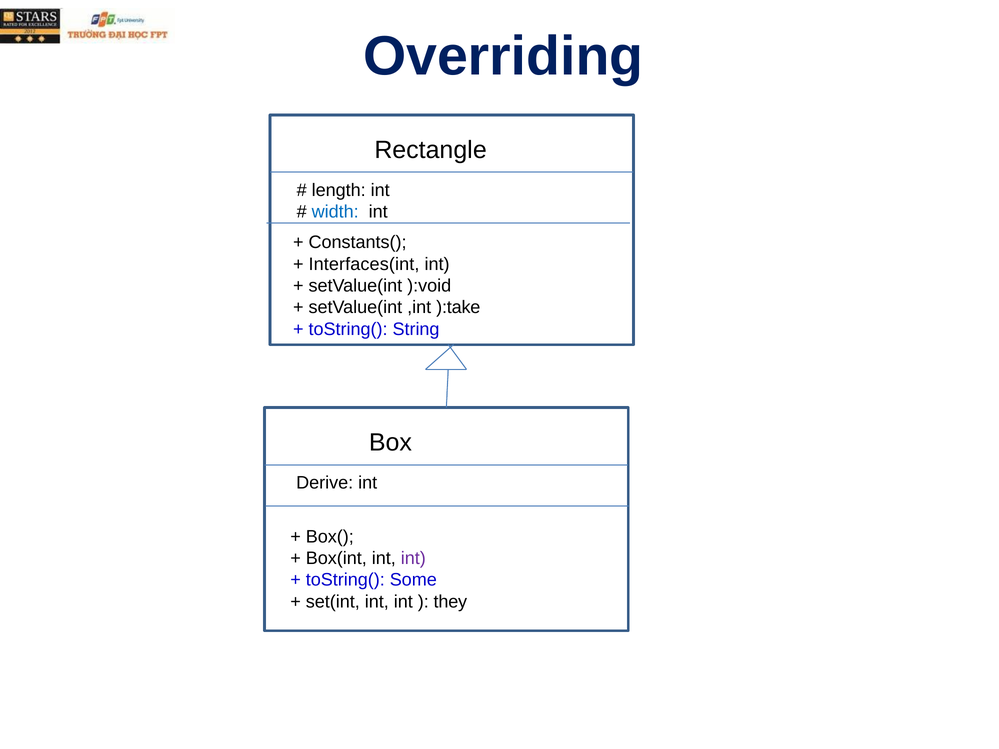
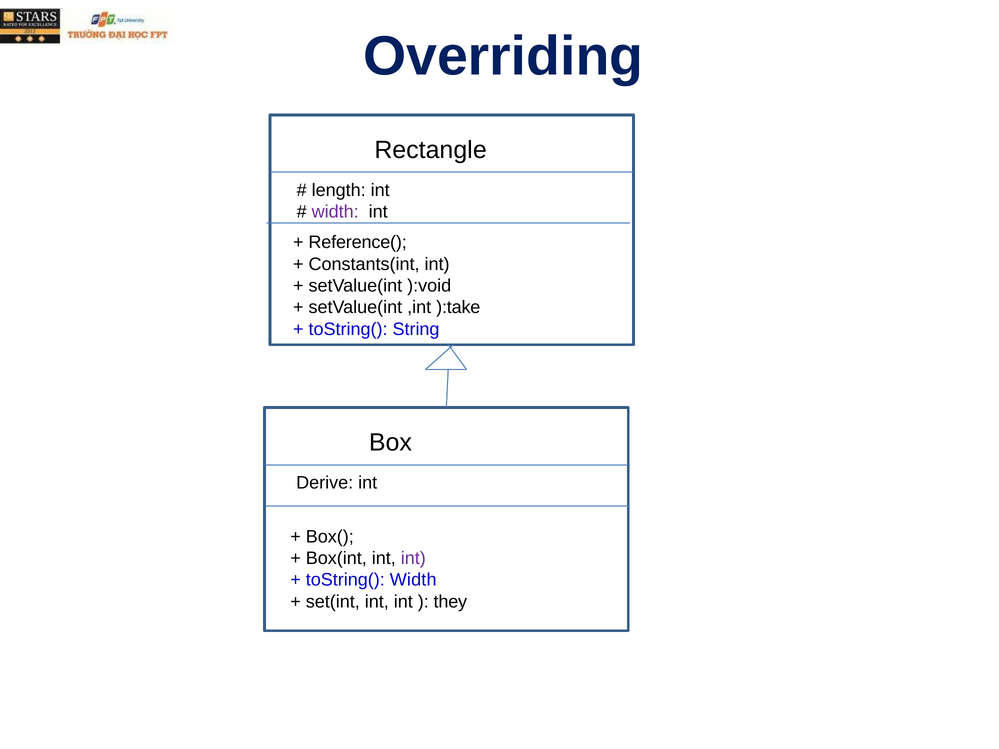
width at (335, 212) colour: blue -> purple
Constants(: Constants( -> Reference(
Interfaces(int: Interfaces(int -> Constants(int
toString( Some: Some -> Width
